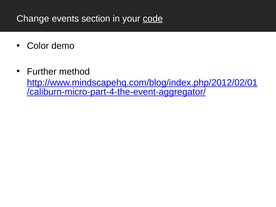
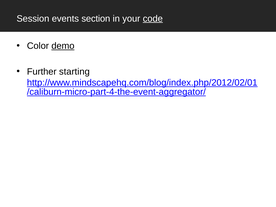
Change: Change -> Session
demo underline: none -> present
method: method -> starting
